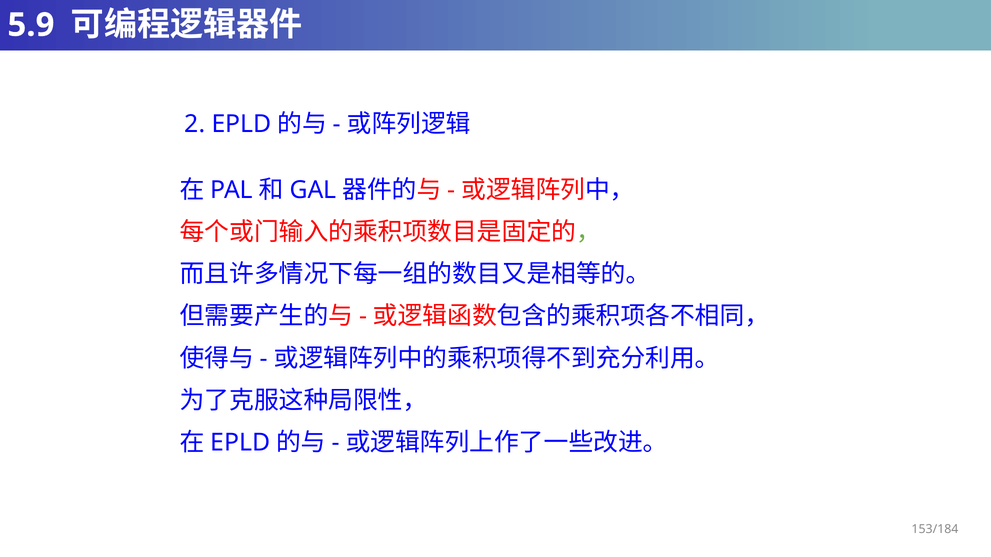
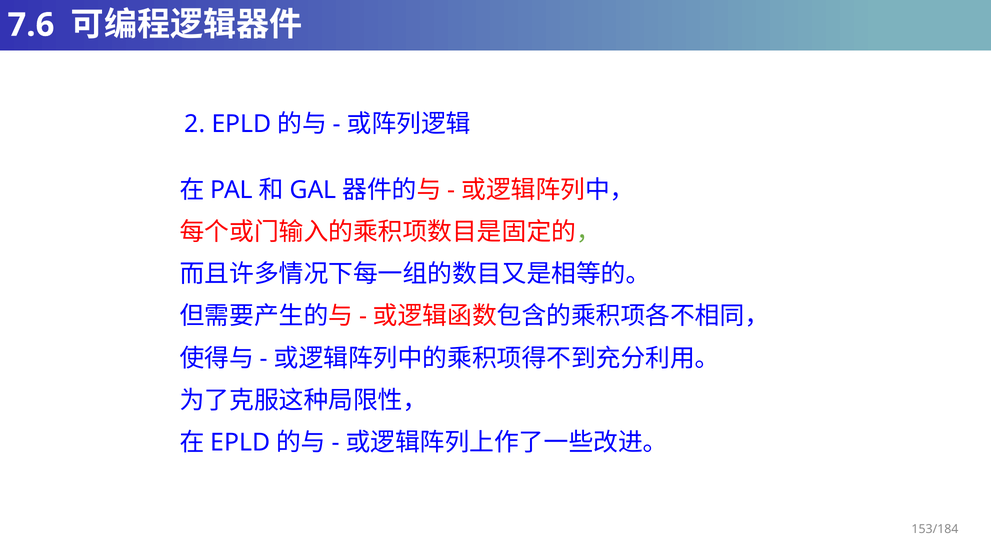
5.9: 5.9 -> 7.6
